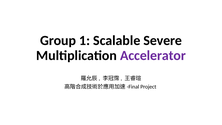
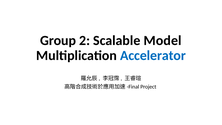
1: 1 -> 2
Severe: Severe -> Model
Accelerator colour: purple -> blue
